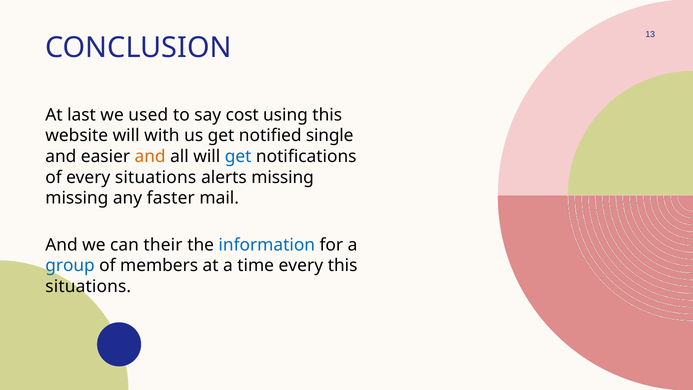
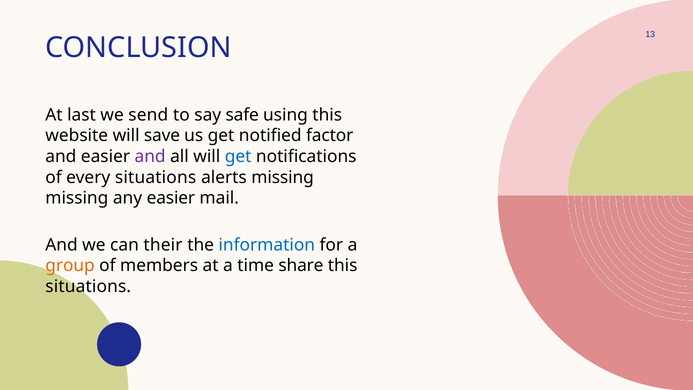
used: used -> send
cost: cost -> safe
with: with -> save
single: single -> factor
and at (150, 156) colour: orange -> purple
any faster: faster -> easier
group colour: blue -> orange
time every: every -> share
